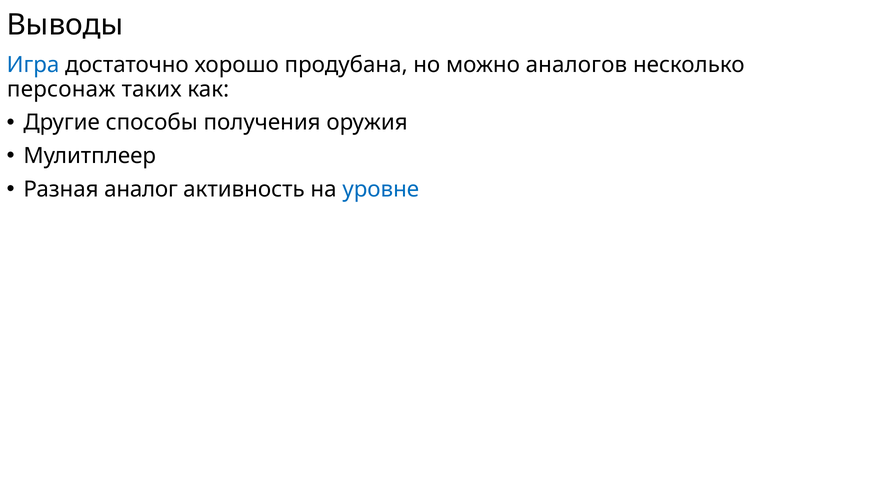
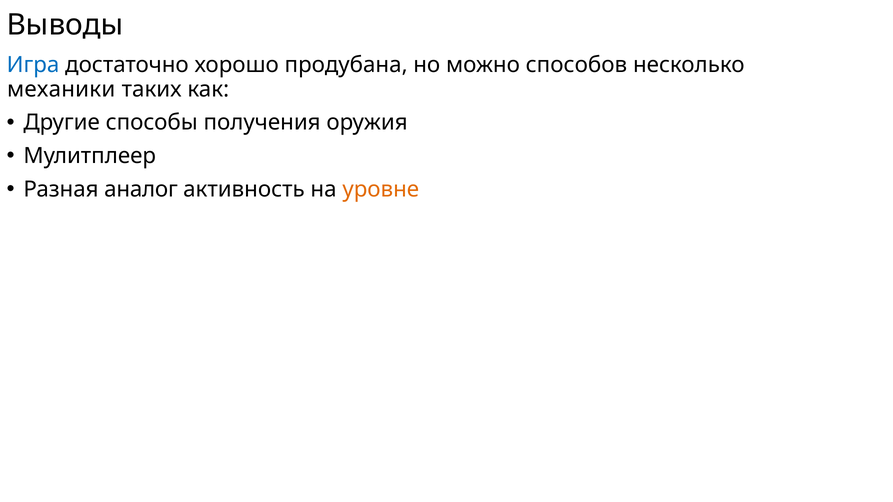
аналогов: аналогов -> способов
персонаж: персонаж -> механики
уровне colour: blue -> orange
